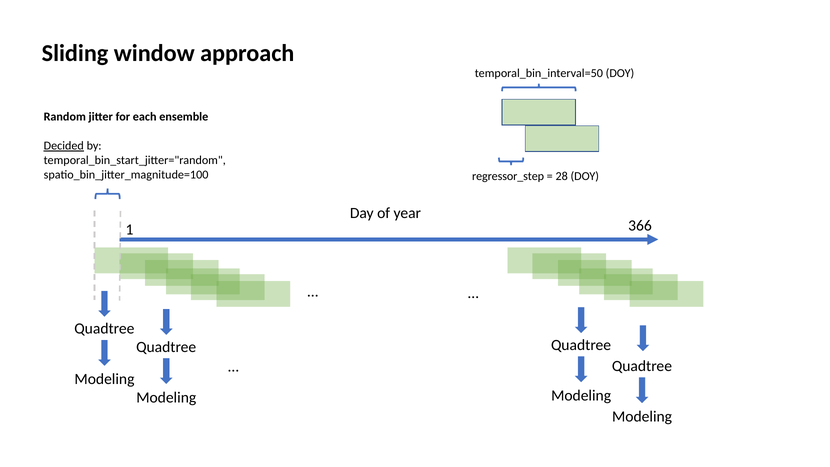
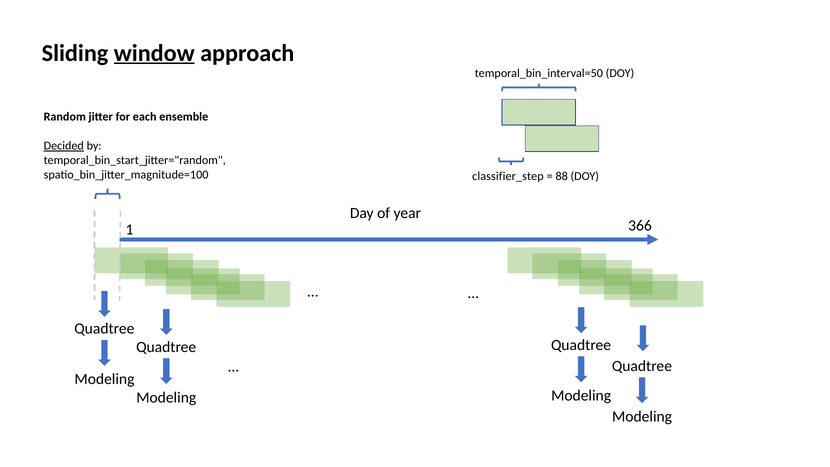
window underline: none -> present
regressor_step: regressor_step -> classifier_step
28: 28 -> 88
